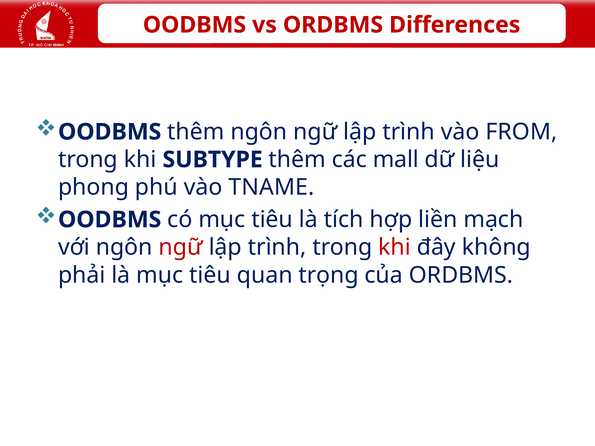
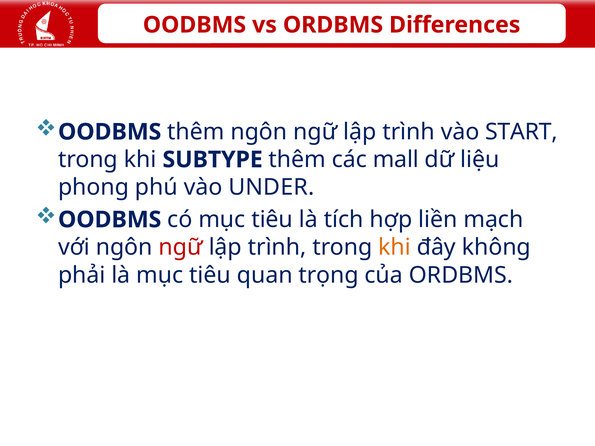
FROM: FROM -> START
TNAME: TNAME -> UNDER
khi at (395, 247) colour: red -> orange
